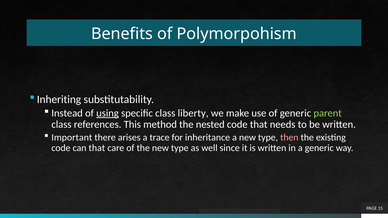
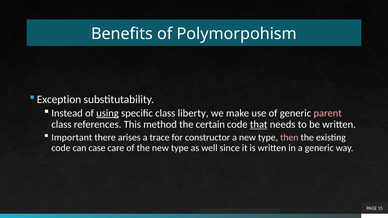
Inheriting: Inheriting -> Exception
parent colour: light green -> pink
nested: nested -> certain
that at (259, 125) underline: none -> present
inheritance: inheritance -> constructor
can that: that -> case
